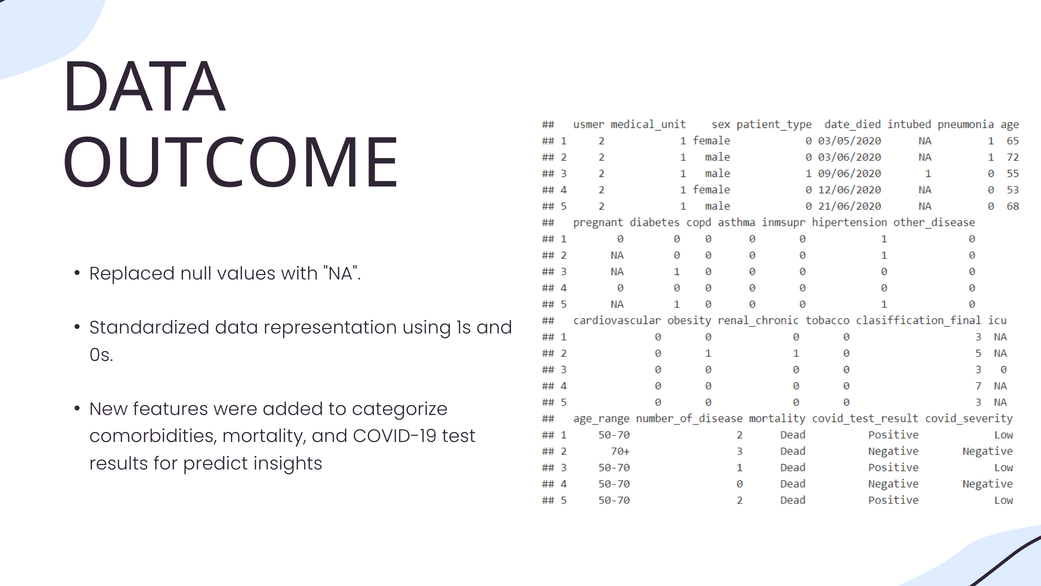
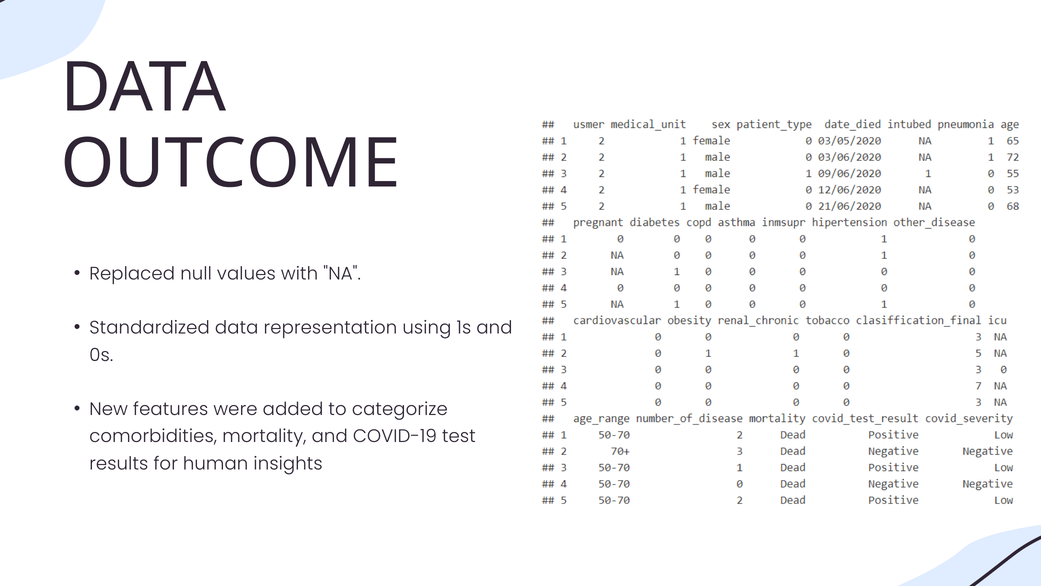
predict: predict -> human
